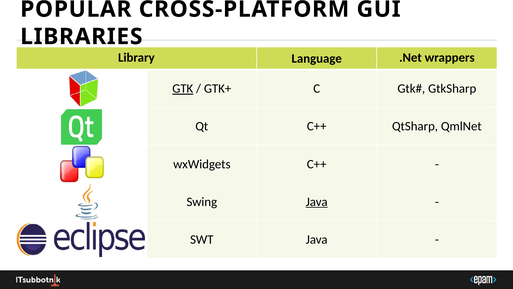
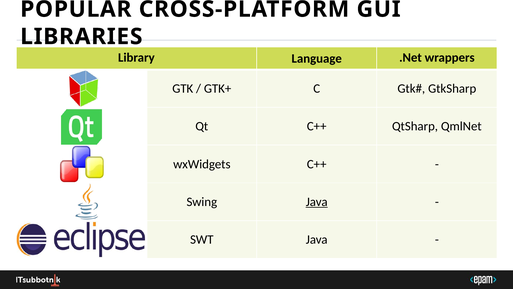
GTK underline: present -> none
